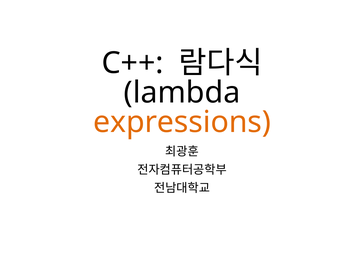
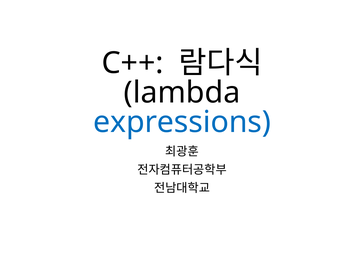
expressions colour: orange -> blue
